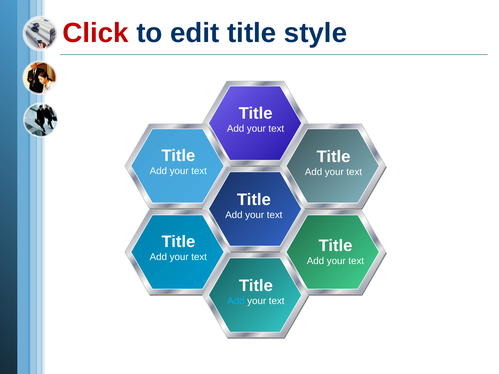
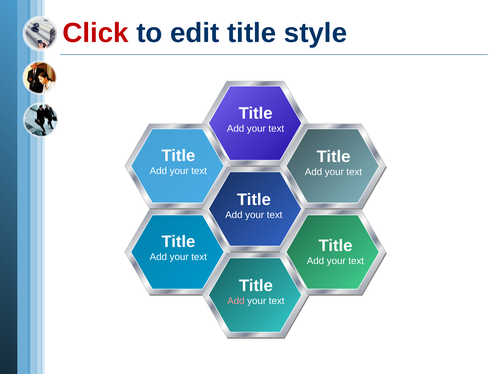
Add at (236, 301) colour: light blue -> pink
